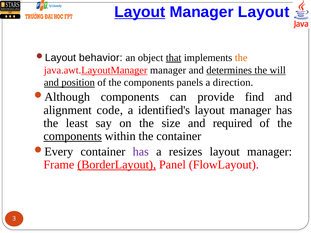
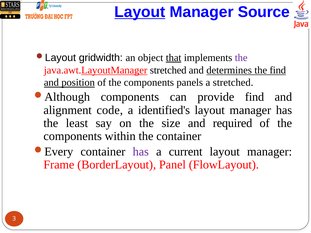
Manager Layout: Layout -> Source
behavior: behavior -> gridwidth
the at (241, 58) colour: orange -> purple
java.awt.LayoutManager manager: manager -> stretched
the will: will -> find
a direction: direction -> stretched
components at (73, 136) underline: present -> none
resizes: resizes -> current
BorderLayout underline: present -> none
